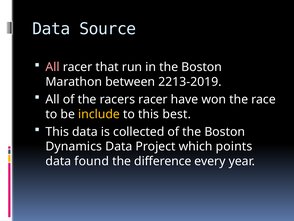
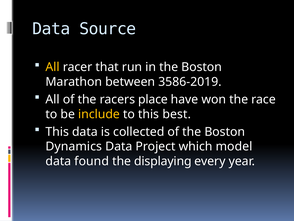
All at (53, 67) colour: pink -> yellow
2213-2019: 2213-2019 -> 3586-2019
racers racer: racer -> place
points: points -> model
difference: difference -> displaying
